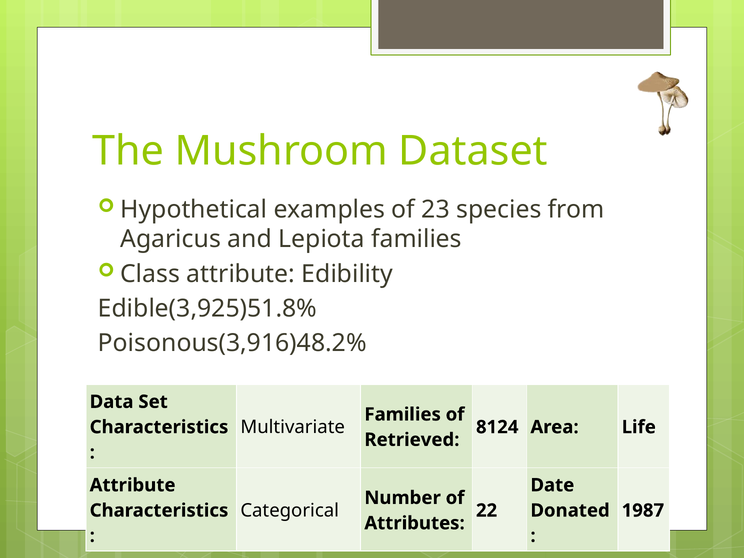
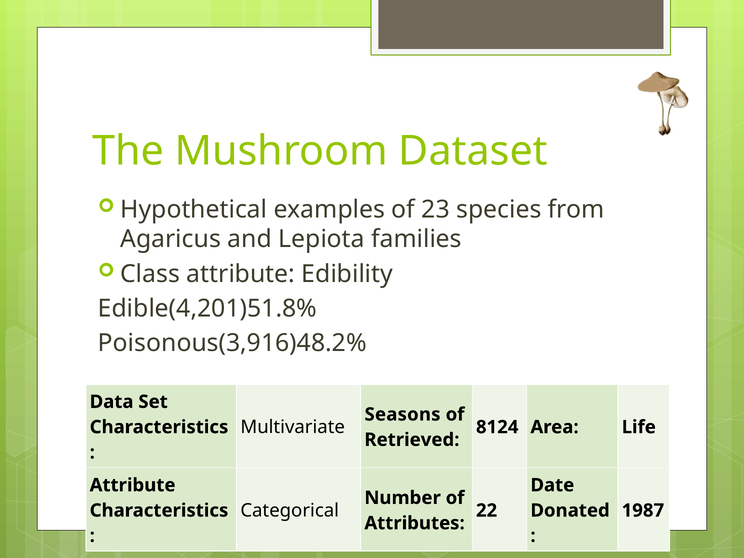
Edible(3,925)51.8%: Edible(3,925)51.8% -> Edible(4,201)51.8%
Families at (403, 414): Families -> Seasons
